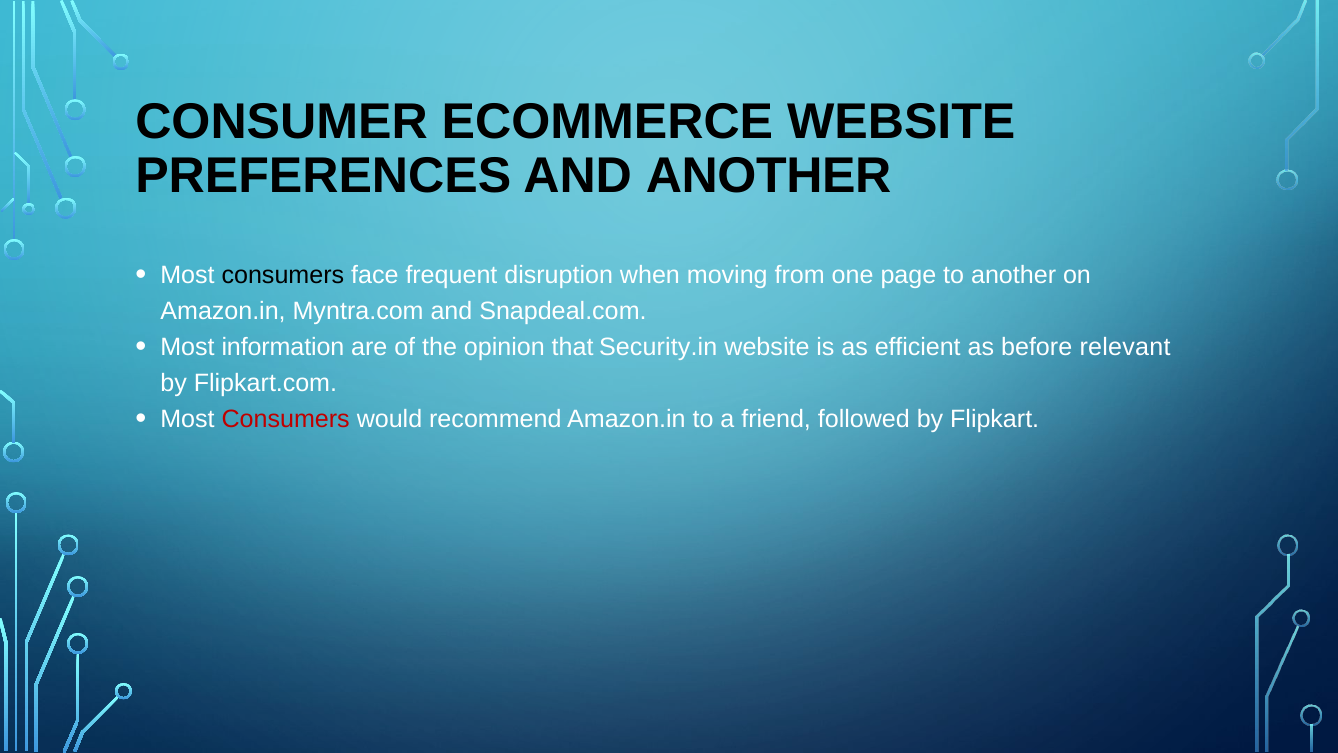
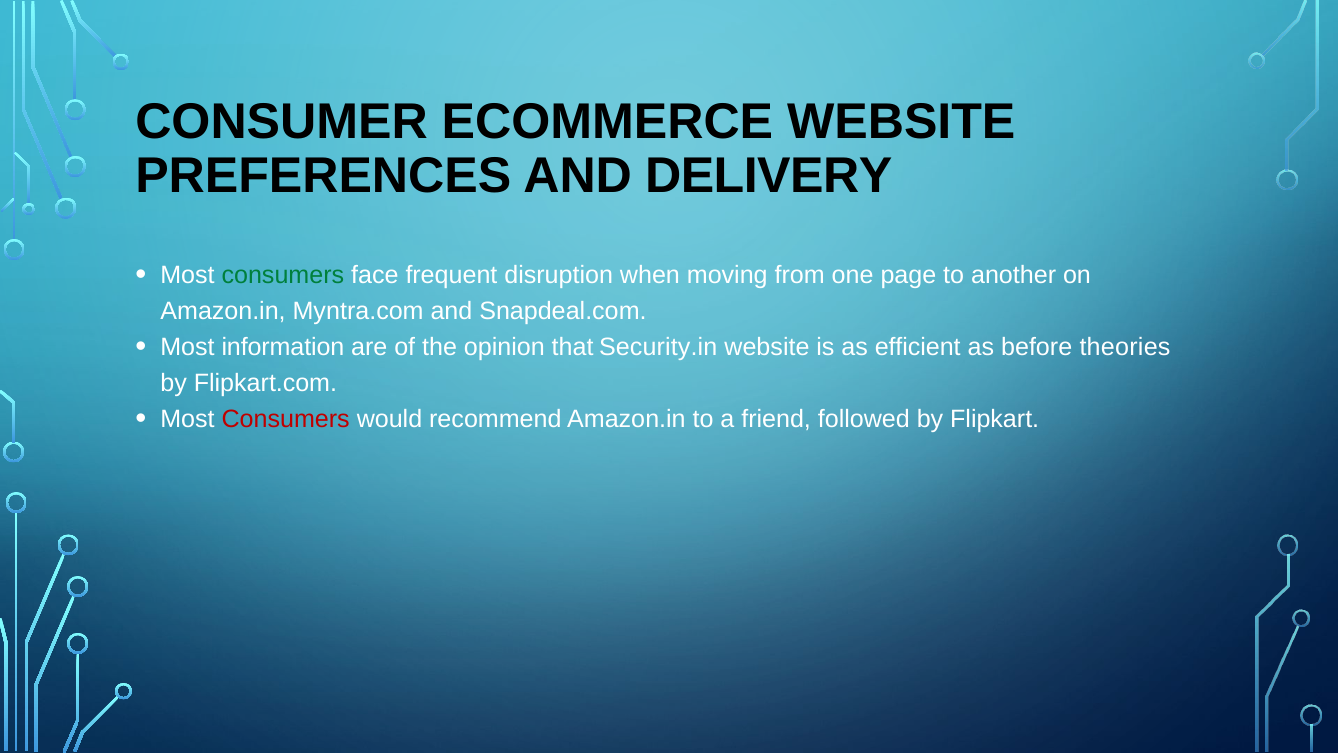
AND ANOTHER: ANOTHER -> DELIVERY
consumers at (283, 275) colour: black -> green
relevant: relevant -> theories
